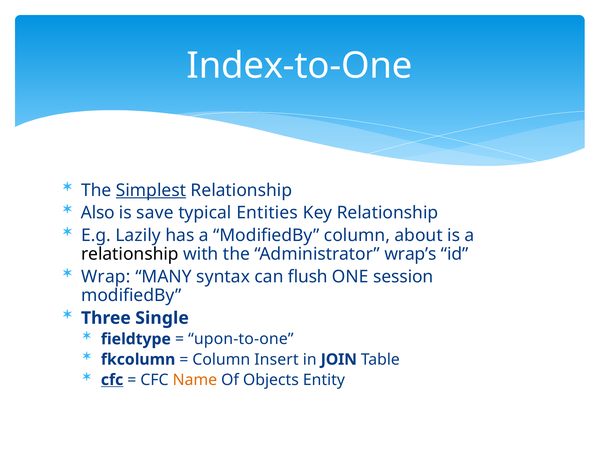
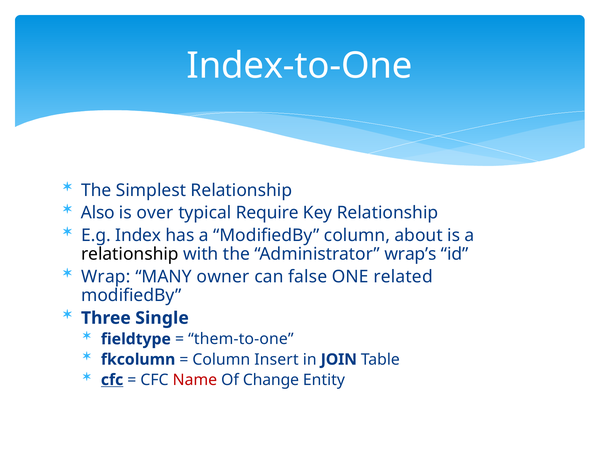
Simplest underline: present -> none
save: save -> over
Entities: Entities -> Require
Lazily: Lazily -> Index
syntax: syntax -> owner
flush: flush -> false
session: session -> related
upon-to-one: upon-to-one -> them-to-one
Name colour: orange -> red
Objects: Objects -> Change
